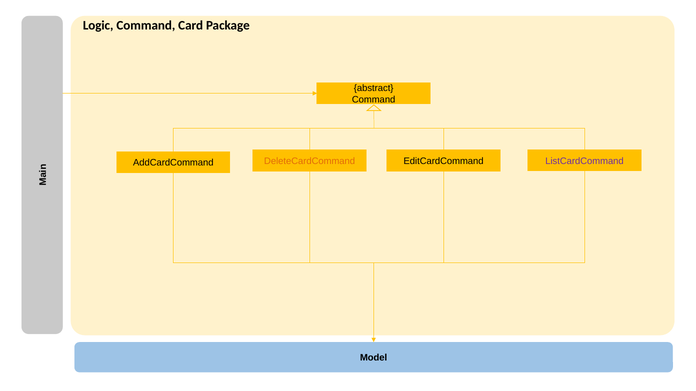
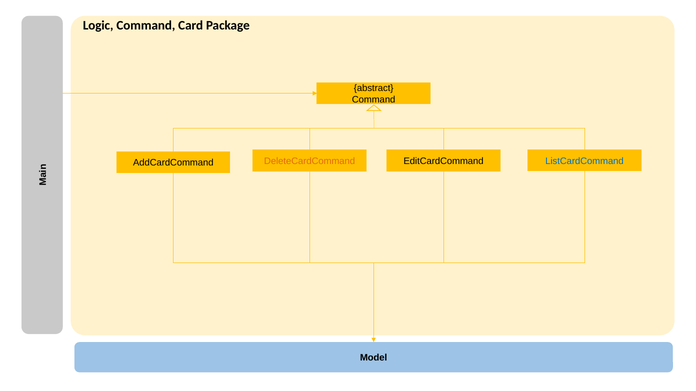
ListCardCommand colour: purple -> blue
